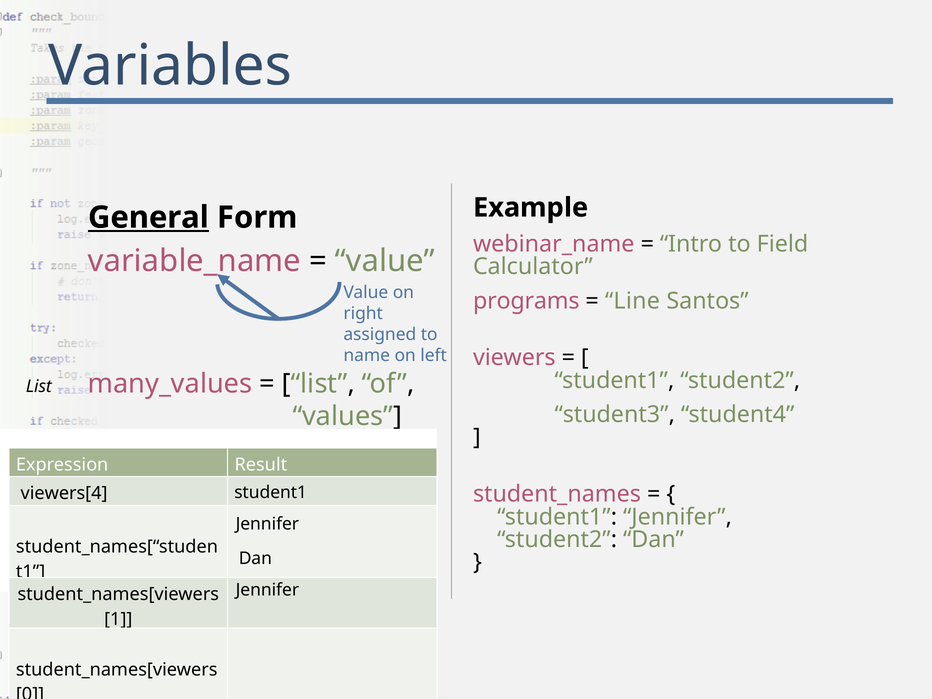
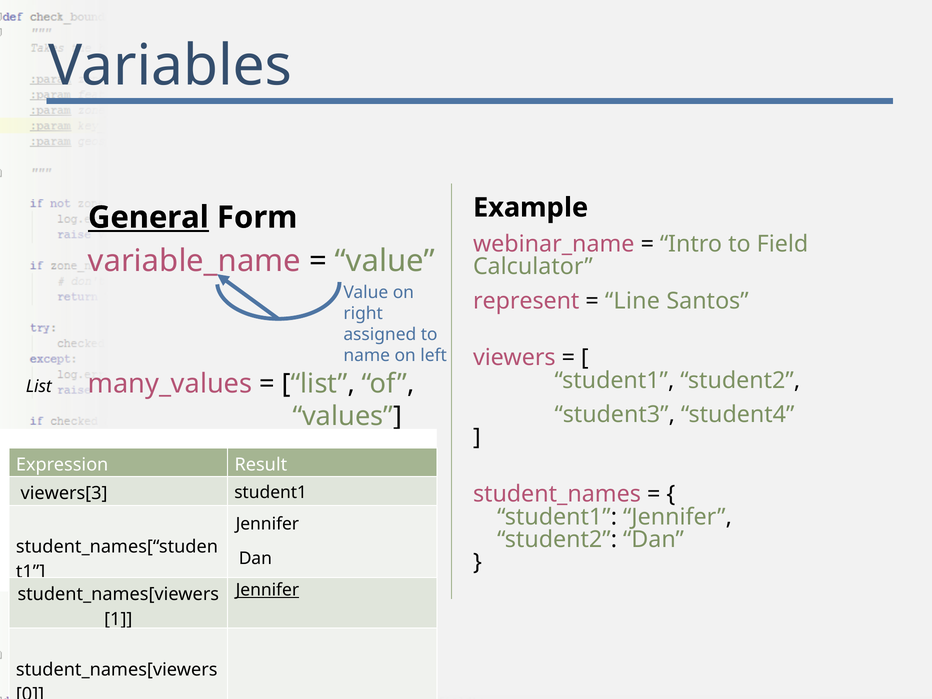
programs: programs -> represent
viewers[4: viewers[4 -> viewers[3
Jennifer at (267, 590) underline: none -> present
